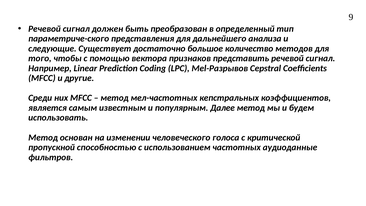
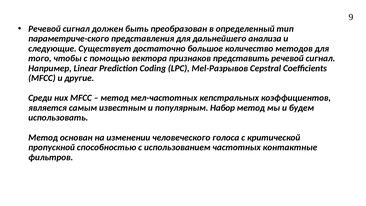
Далее: Далее -> Набор
аудиоданные: аудиоданные -> контактные
